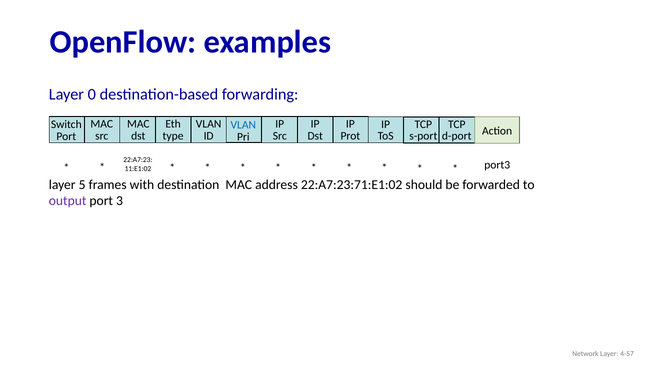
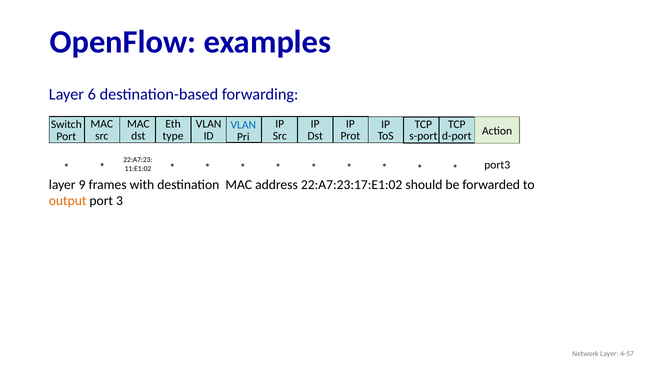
0: 0 -> 6
5: 5 -> 9
22:A7:23:71:E1:02: 22:A7:23:71:E1:02 -> 22:A7:23:17:E1:02
output colour: purple -> orange
